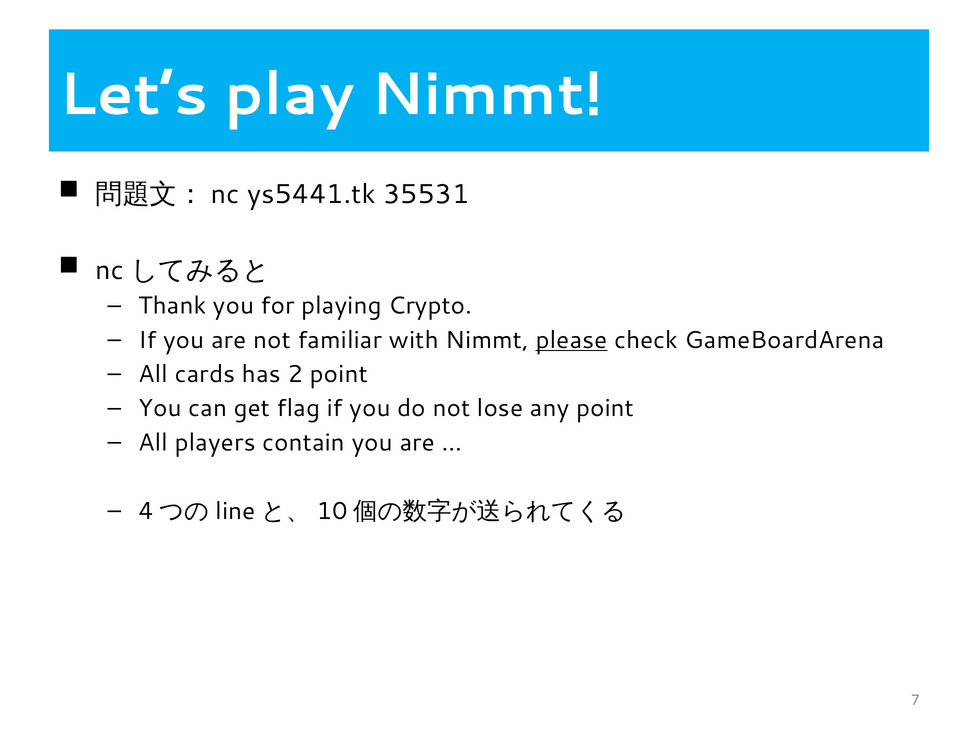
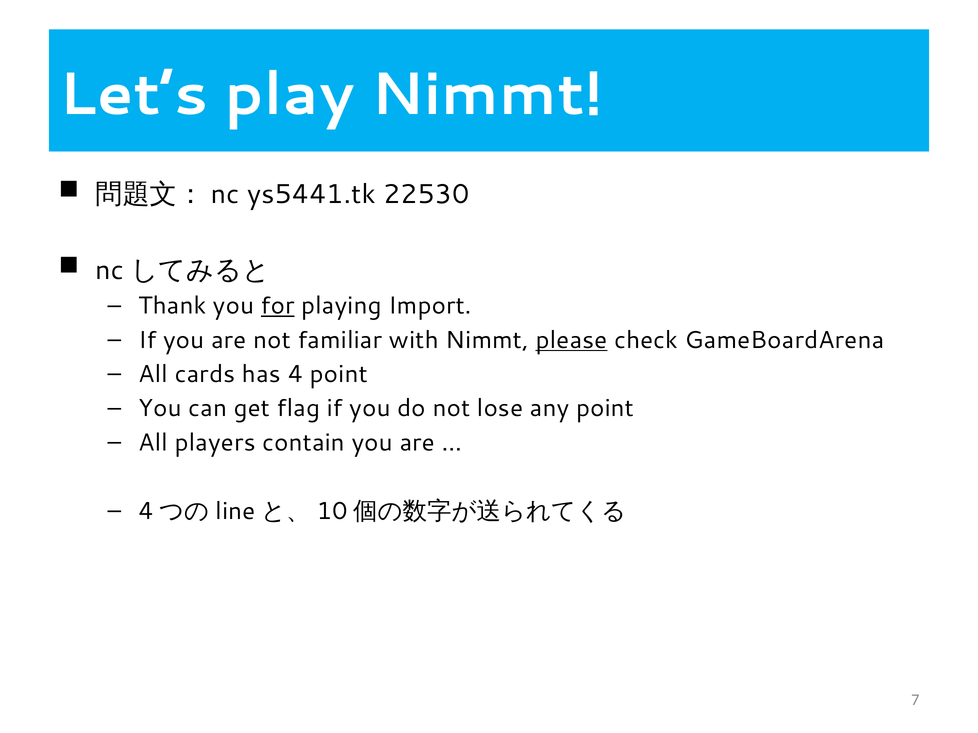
35531: 35531 -> 22530
for underline: none -> present
Crypto: Crypto -> Import
2: 2 -> 4
